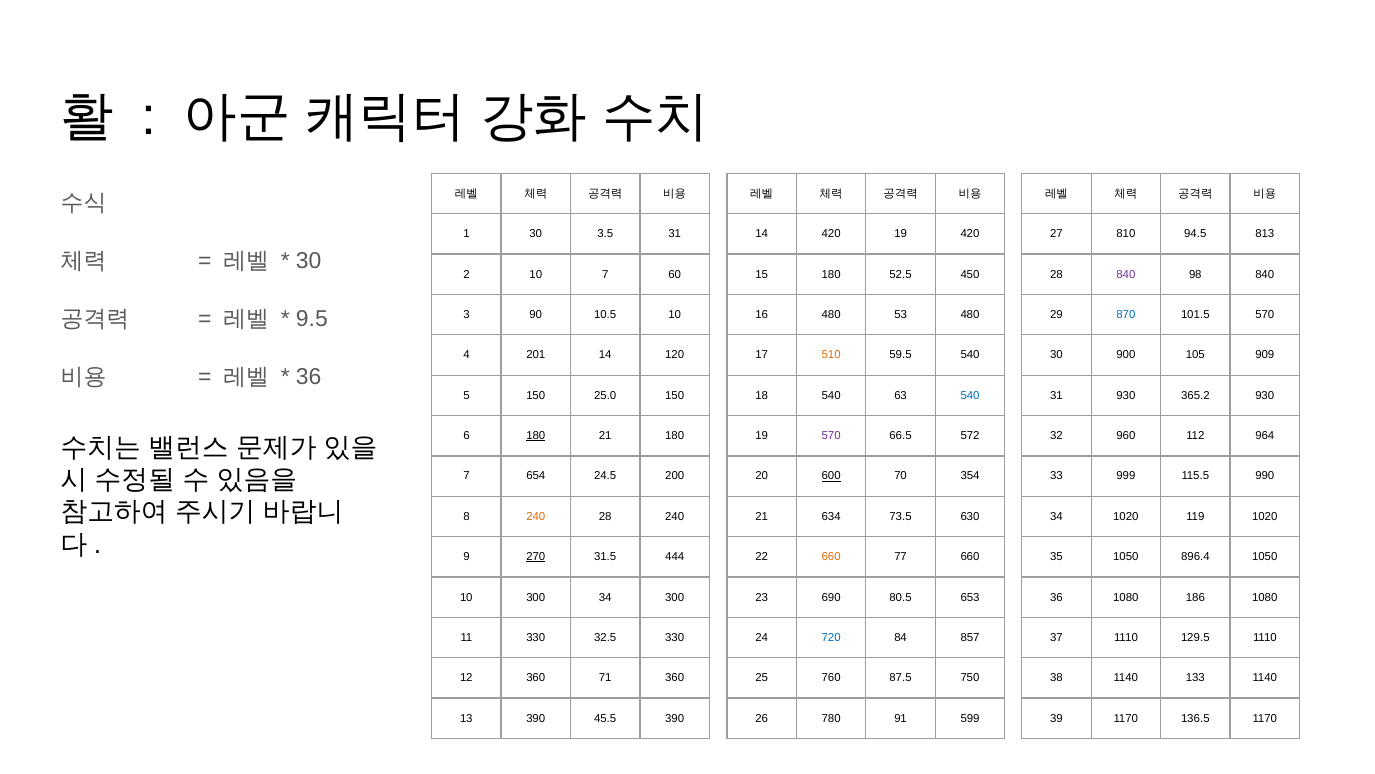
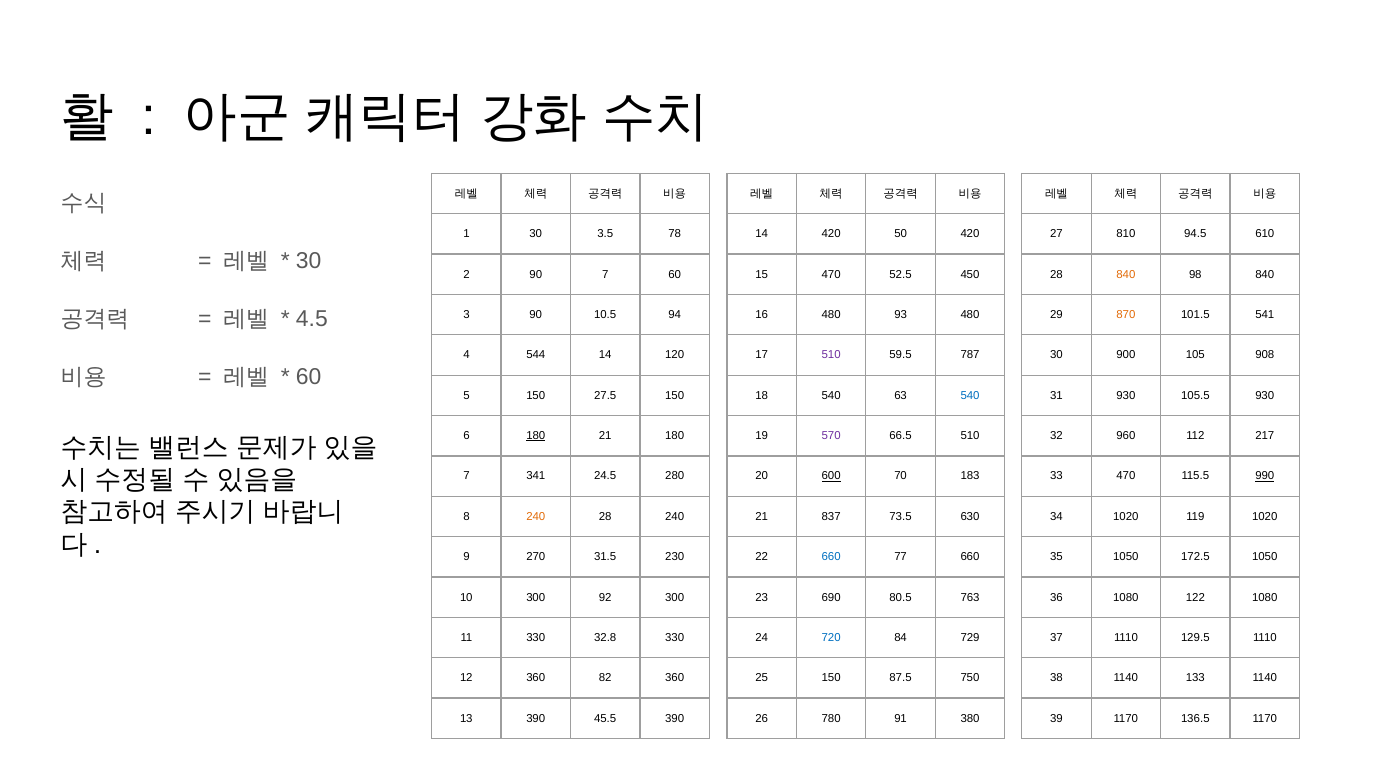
3.5 31: 31 -> 78
420 19: 19 -> 50
813: 813 -> 610
2 10: 10 -> 90
15 180: 180 -> 470
840 at (1126, 274) colour: purple -> orange
10.5 10: 10 -> 94
53: 53 -> 93
870 colour: blue -> orange
101.5 570: 570 -> 541
9.5: 9.5 -> 4.5
201: 201 -> 544
510 at (831, 355) colour: orange -> purple
59.5 540: 540 -> 787
909: 909 -> 908
36 at (309, 376): 36 -> 60
25.0: 25.0 -> 27.5
365.2: 365.2 -> 105.5
66.5 572: 572 -> 510
964: 964 -> 217
654: 654 -> 341
200: 200 -> 280
354: 354 -> 183
33 999: 999 -> 470
990 underline: none -> present
634: 634 -> 837
270 underline: present -> none
444: 444 -> 230
660 at (831, 556) colour: orange -> blue
896.4: 896.4 -> 172.5
300 34: 34 -> 92
653: 653 -> 763
186: 186 -> 122
32.5: 32.5 -> 32.8
857: 857 -> 729
71: 71 -> 82
25 760: 760 -> 150
599: 599 -> 380
